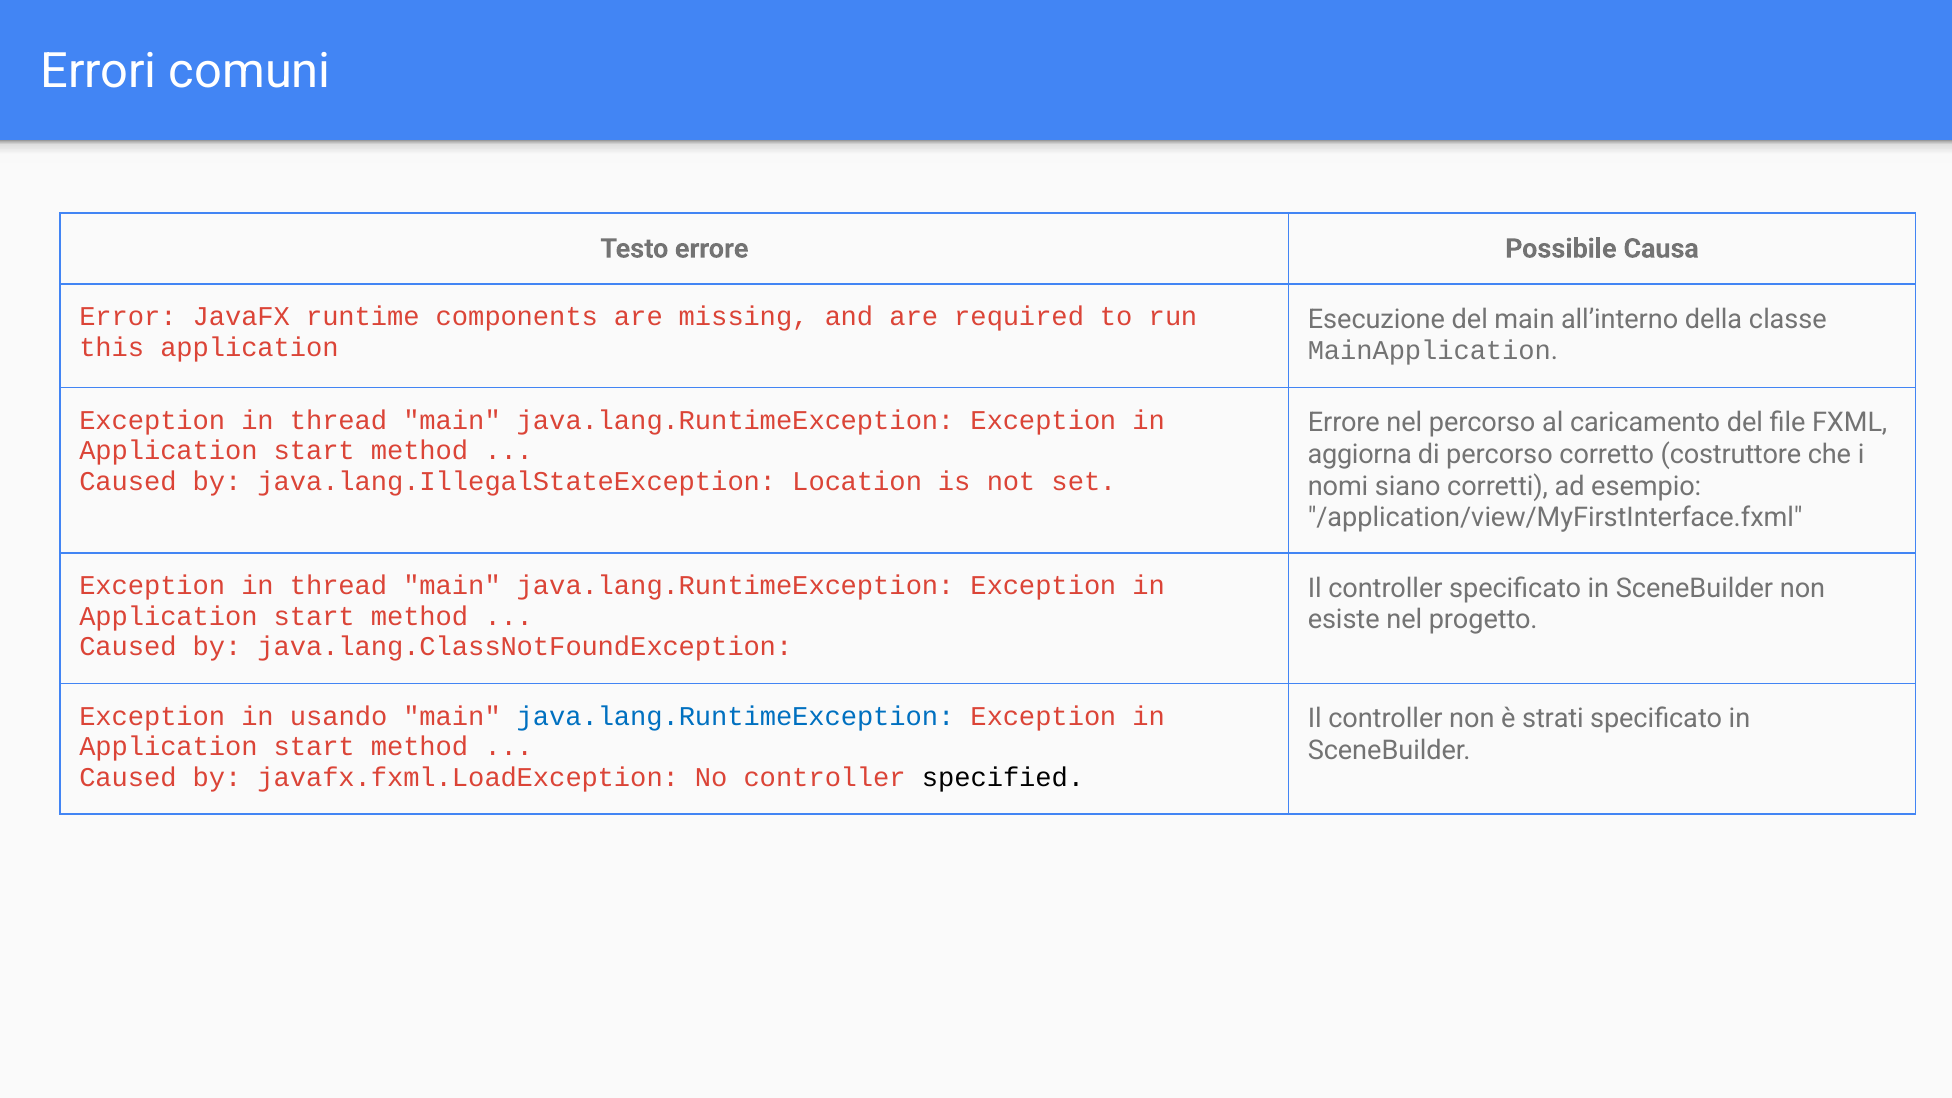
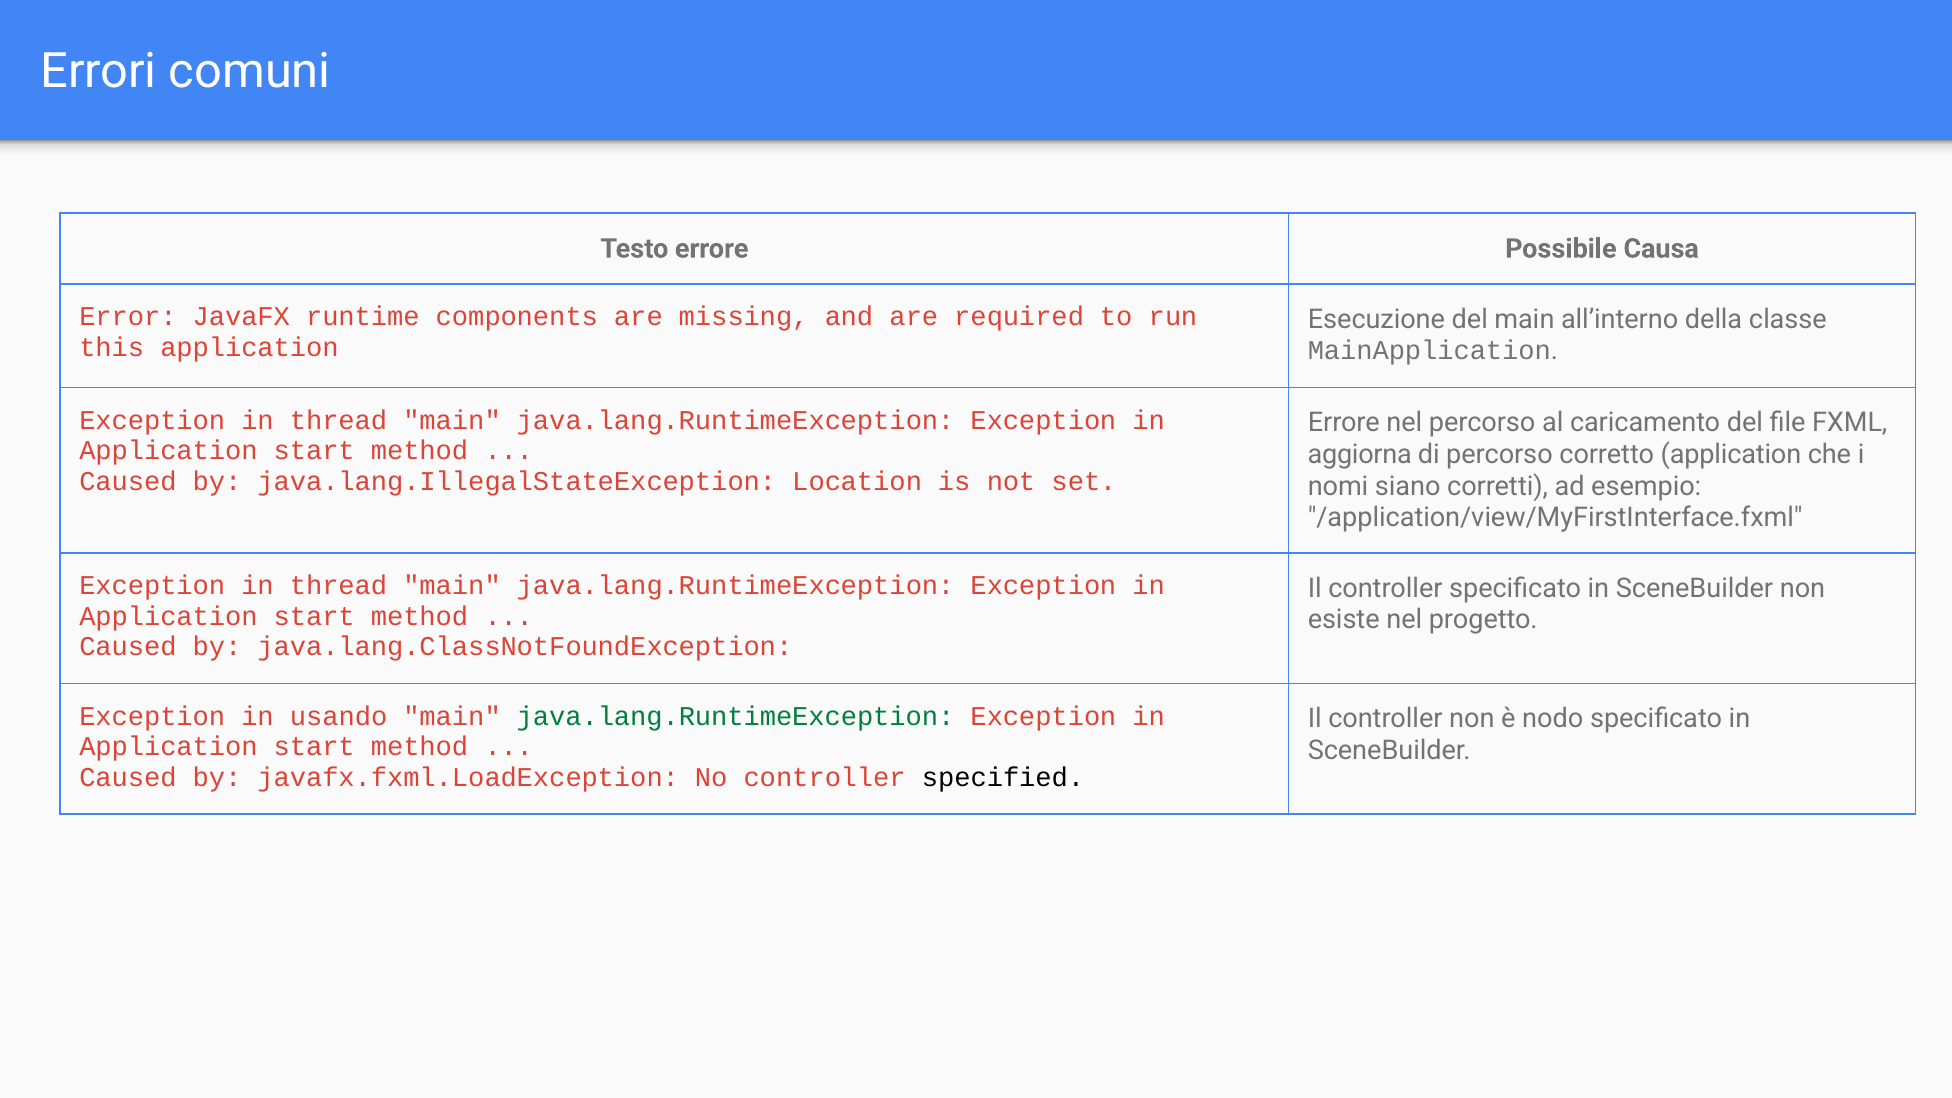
corretto costruttore: costruttore -> application
java.lang.RuntimeException at (736, 716) colour: blue -> green
strati: strati -> nodo
